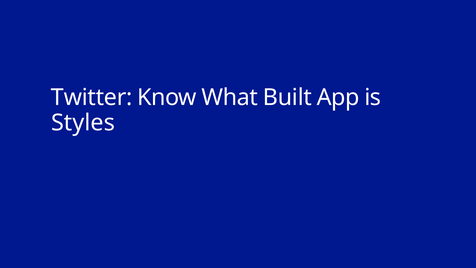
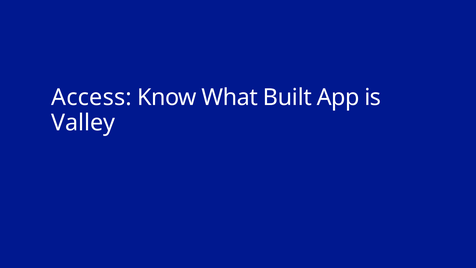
Twitter: Twitter -> Access
Styles: Styles -> Valley
